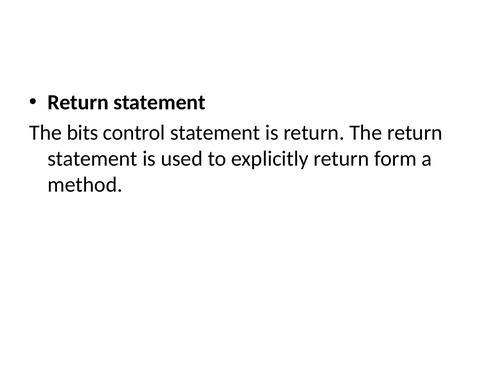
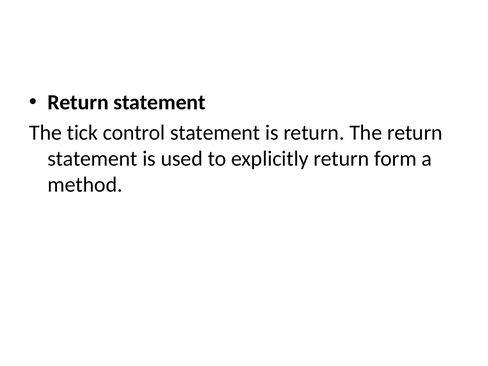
bits: bits -> tick
